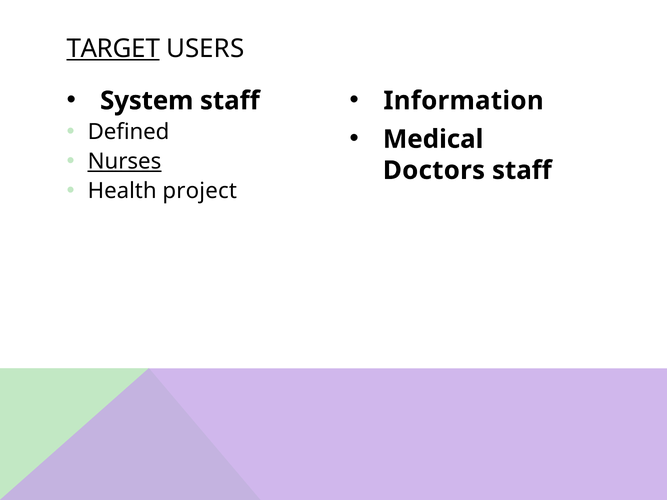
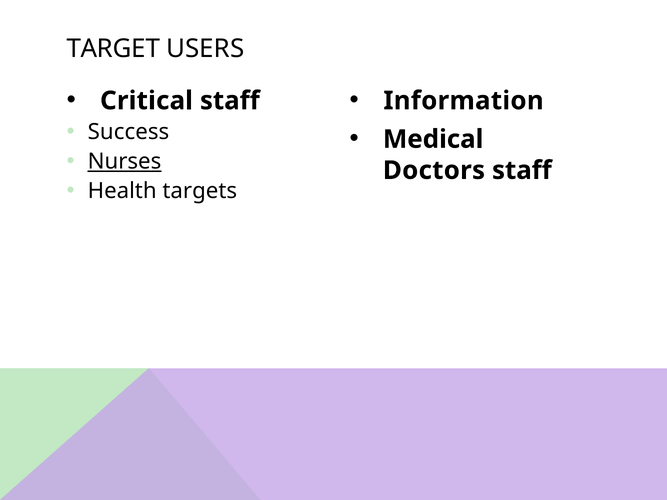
TARGET underline: present -> none
System: System -> Critical
Defined: Defined -> Success
project: project -> targets
